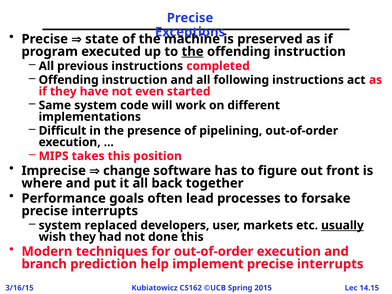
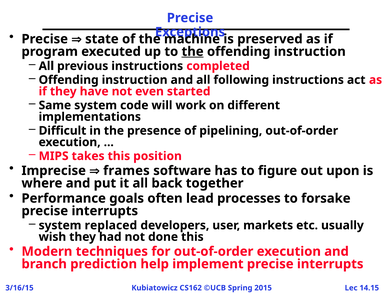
change: change -> frames
front: front -> upon
usually underline: present -> none
